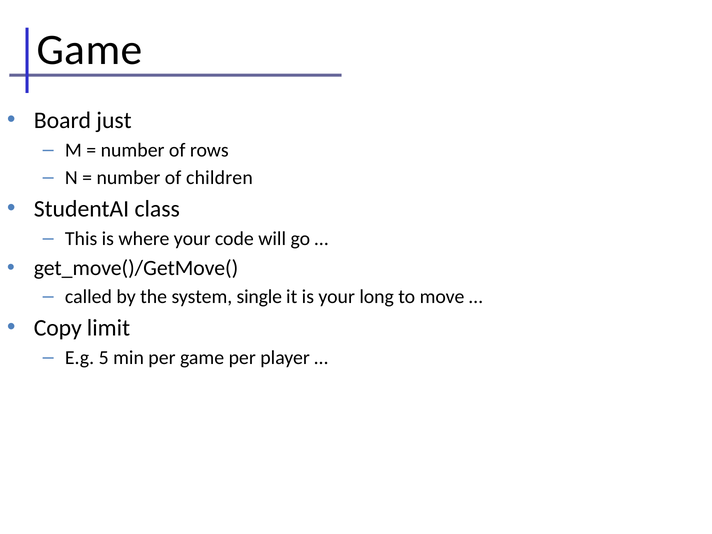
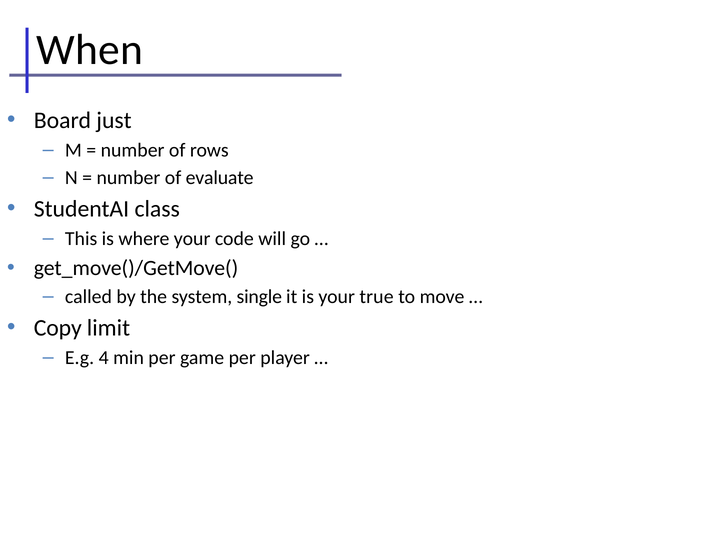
Game at (90, 50): Game -> When
children: children -> evaluate
long: long -> true
5: 5 -> 4
